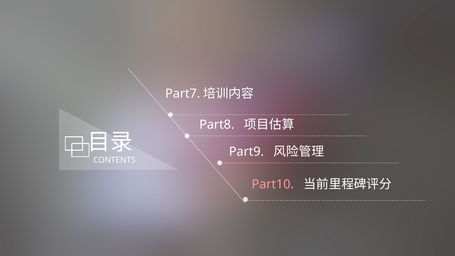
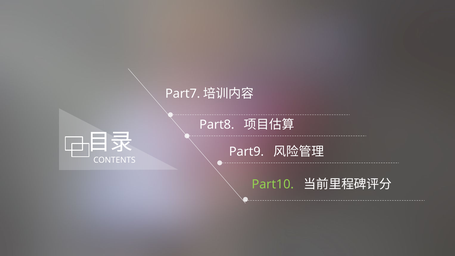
Part10 colour: pink -> light green
